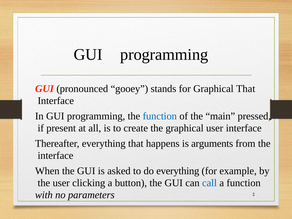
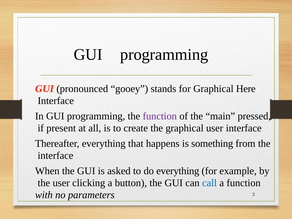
Graphical That: That -> Here
function at (160, 116) colour: blue -> purple
arguments: arguments -> something
